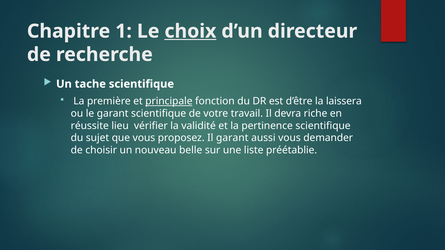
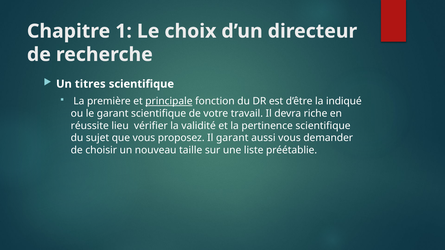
choix underline: present -> none
tache: tache -> titres
laissera: laissera -> indiqué
belle: belle -> taille
